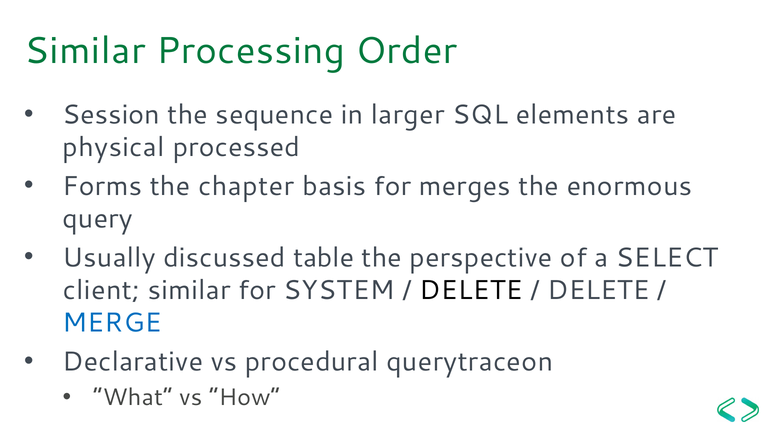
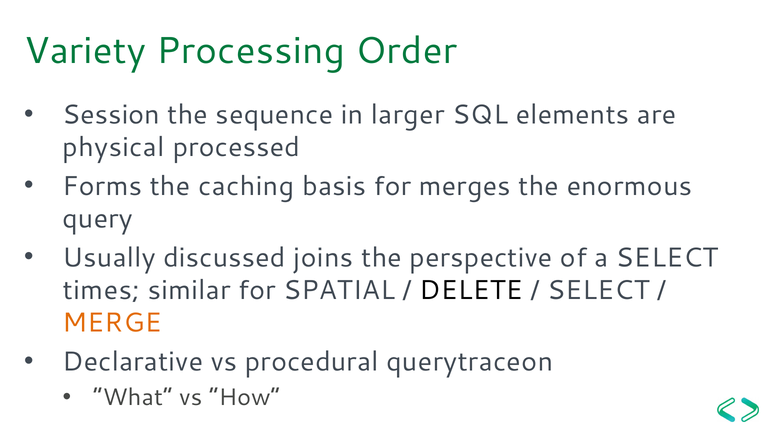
Similar at (85, 51): Similar -> Variety
chapter: chapter -> caching
table: table -> joins
client: client -> times
SYSTEM: SYSTEM -> SPATIAL
DELETE at (599, 290): DELETE -> SELECT
MERGE colour: blue -> orange
